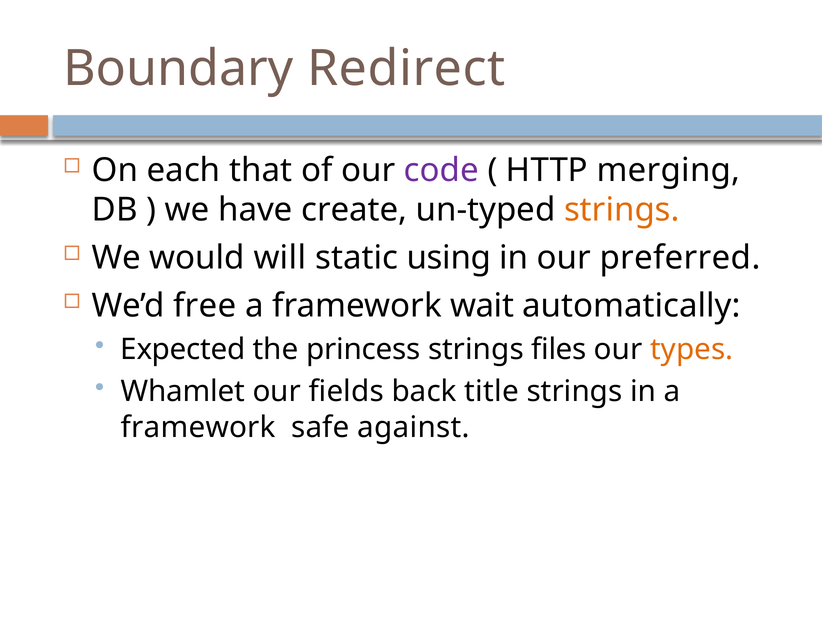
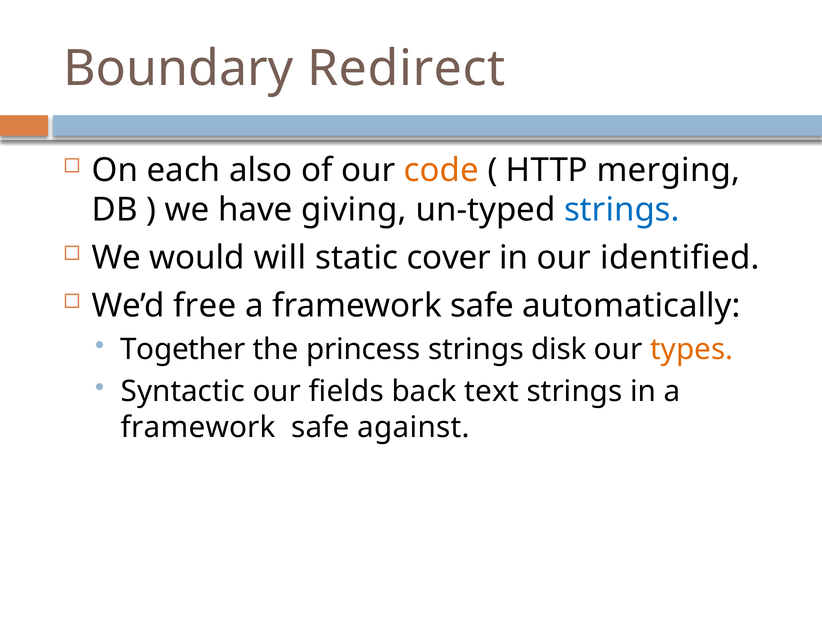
that: that -> also
code colour: purple -> orange
create: create -> giving
strings at (622, 210) colour: orange -> blue
using: using -> cover
preferred: preferred -> identified
wait at (482, 305): wait -> safe
Expected: Expected -> Together
files: files -> disk
Whamlet: Whamlet -> Syntactic
title: title -> text
